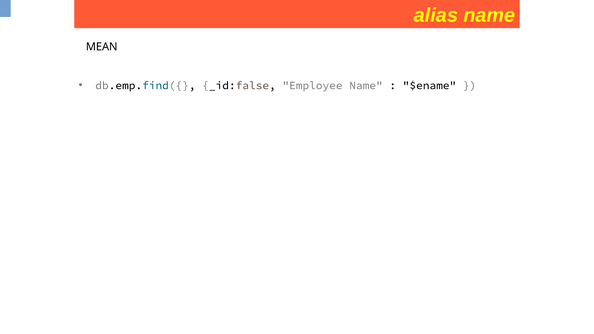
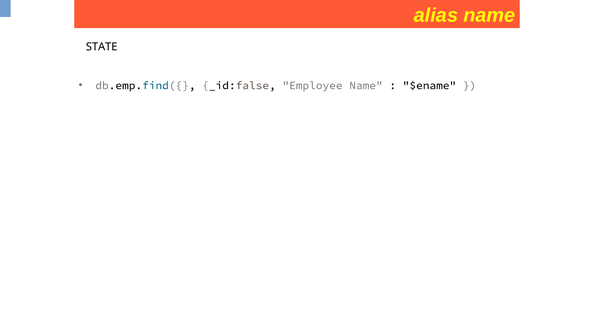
MEAN: MEAN -> STATE
